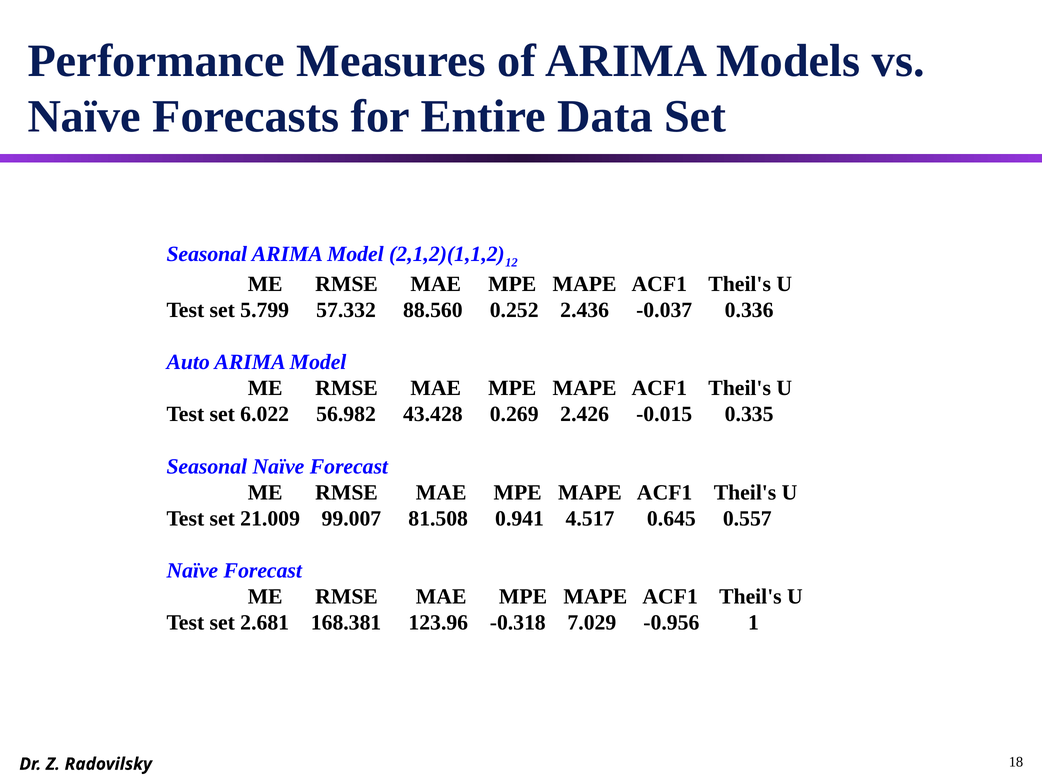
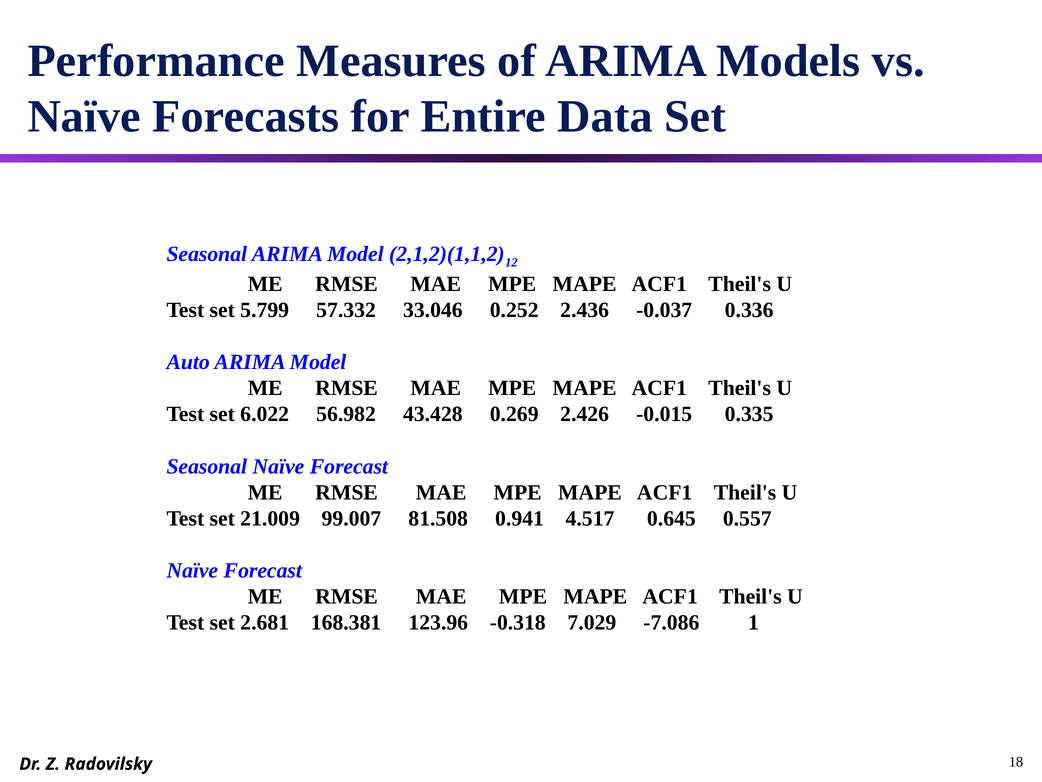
88.560: 88.560 -> 33.046
-0.956: -0.956 -> -7.086
